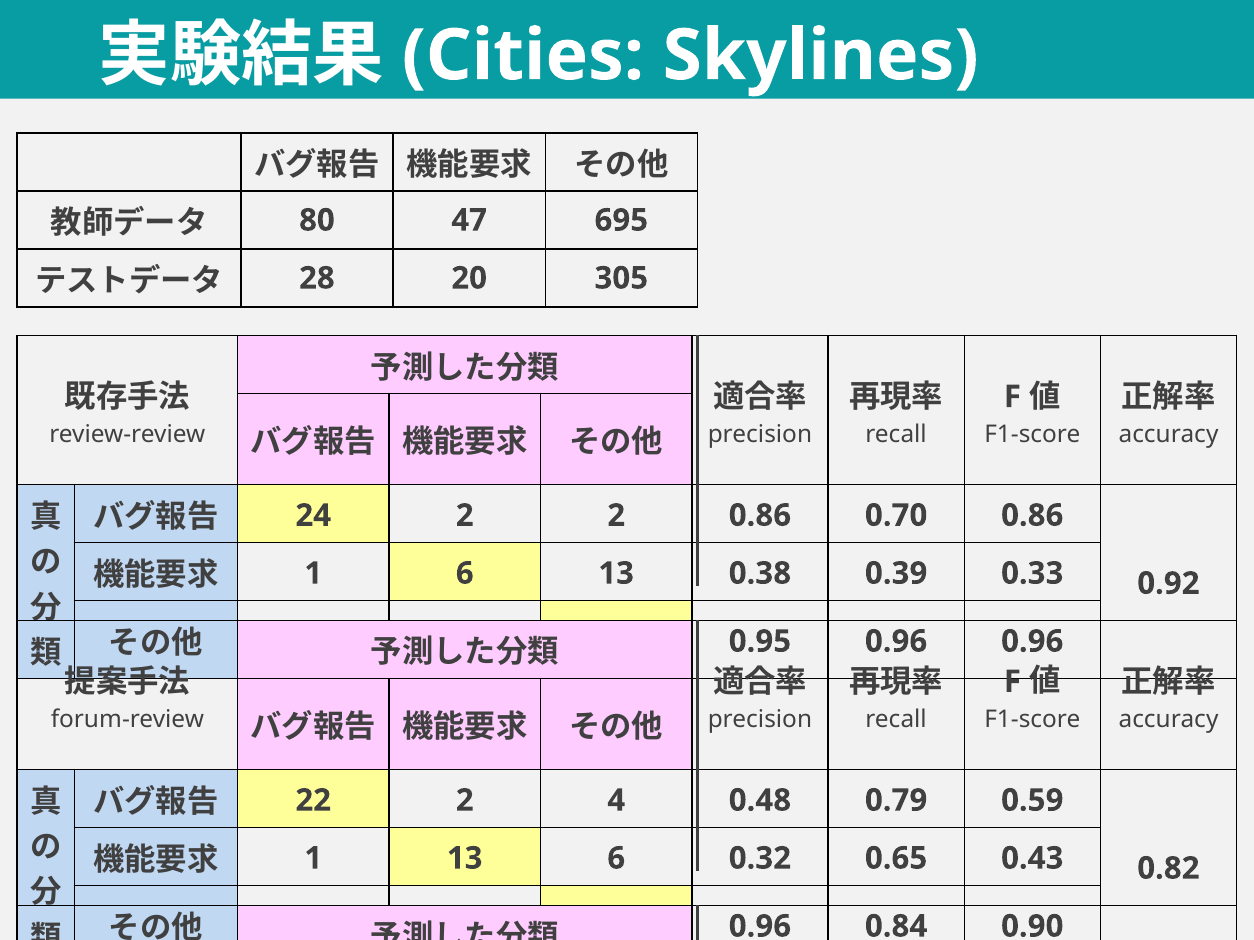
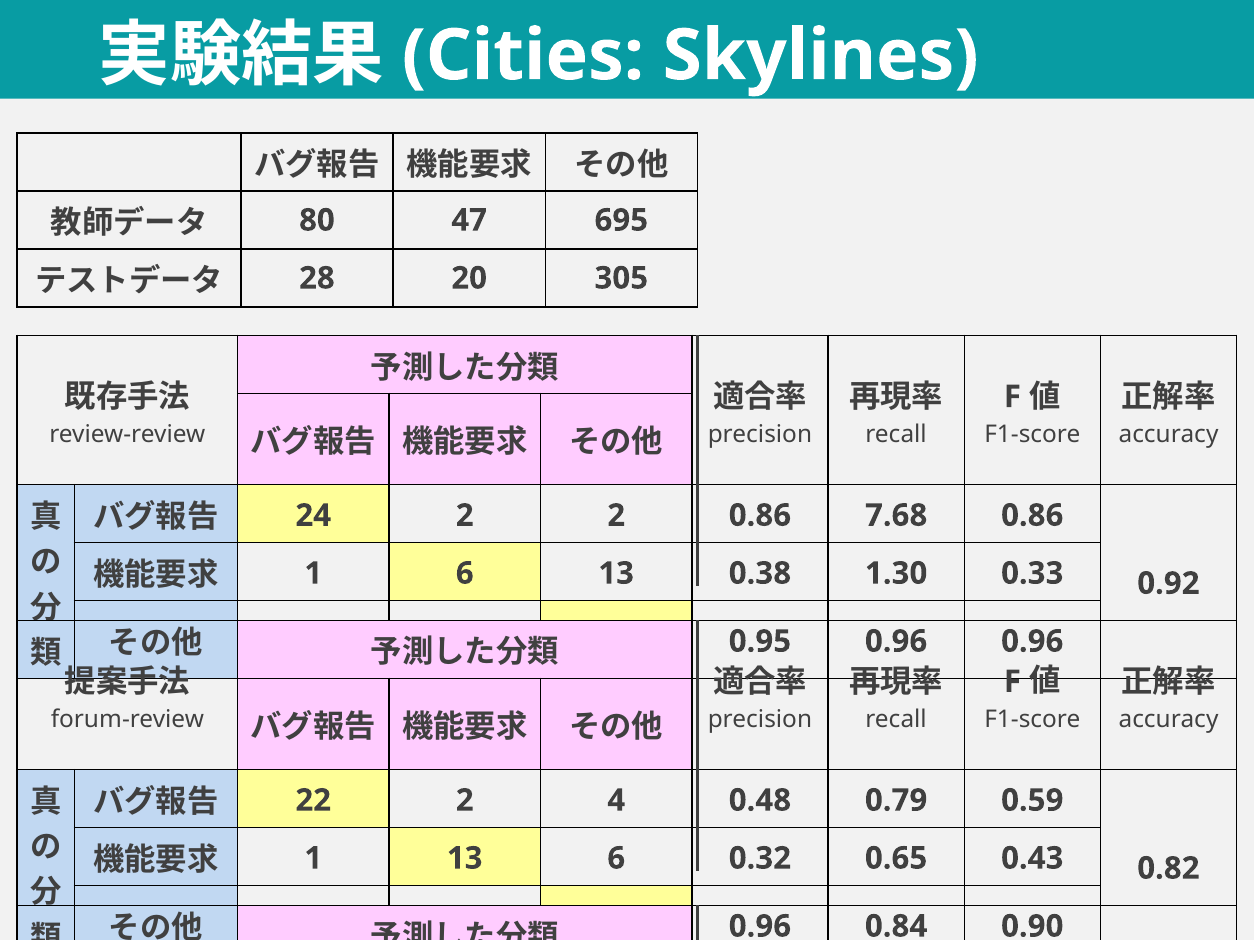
0.70: 0.70 -> 7.68
0.39: 0.39 -> 1.30
